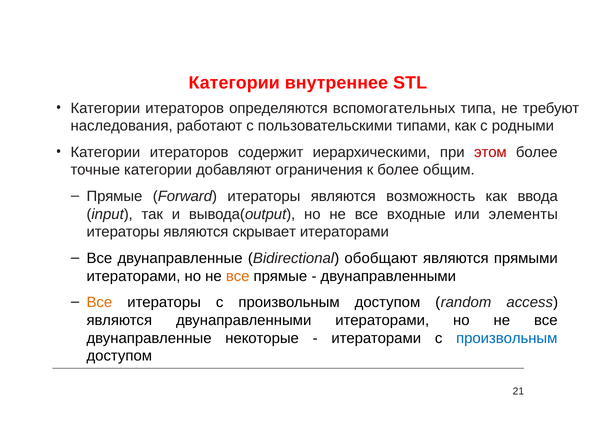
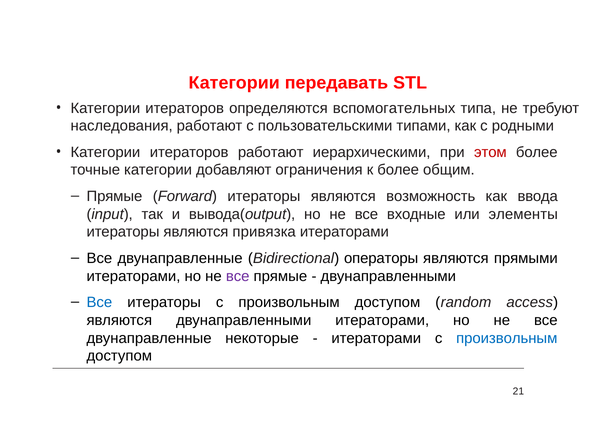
внутреннее: внутреннее -> передавать
итераторов содержит: содержит -> работают
скрывает: скрывает -> привязка
обобщают: обобщают -> операторы
все at (238, 276) colour: orange -> purple
Все at (99, 302) colour: orange -> blue
